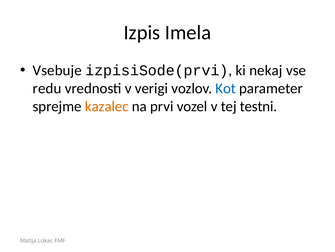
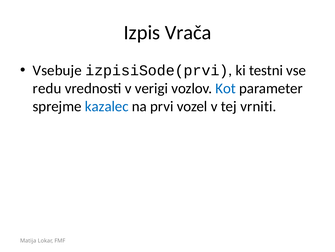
Imela: Imela -> Vrača
nekaj: nekaj -> testni
kazalec colour: orange -> blue
testni: testni -> vrniti
